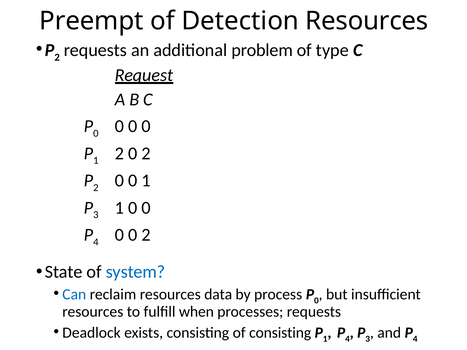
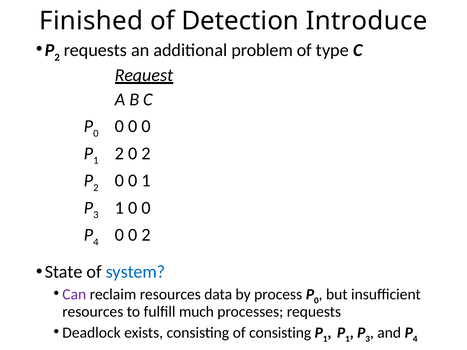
Preempt: Preempt -> Finished
Detection Resources: Resources -> Introduce
Can colour: blue -> purple
when: when -> much
4 at (347, 339): 4 -> 1
